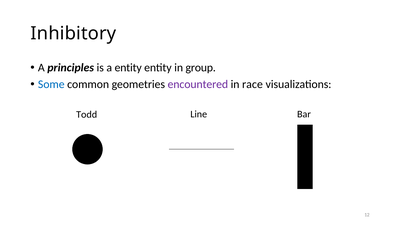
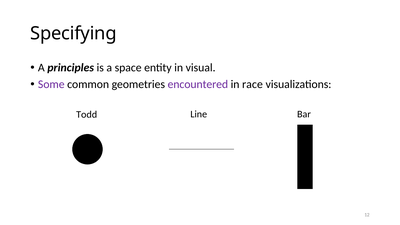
Inhibitory: Inhibitory -> Specifying
a entity: entity -> space
group: group -> visual
Some colour: blue -> purple
